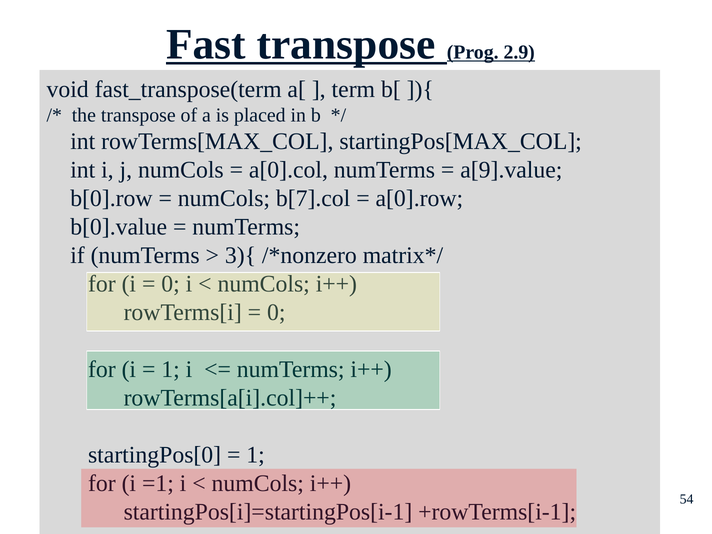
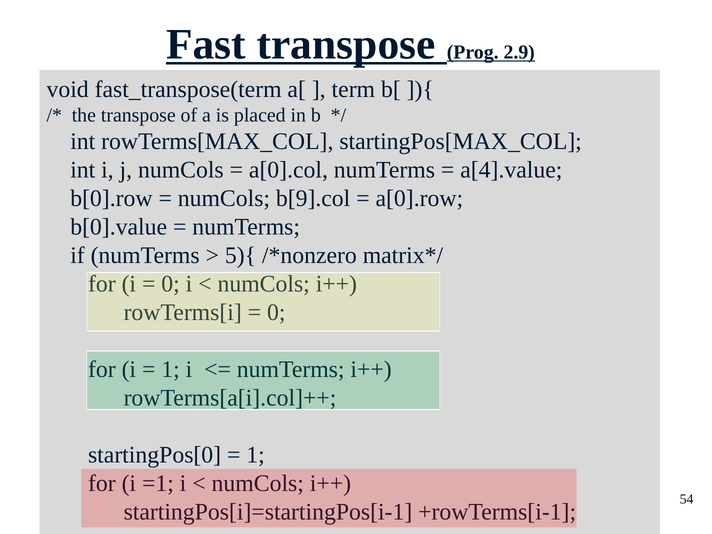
a[9].value: a[9].value -> a[4].value
b[7].col: b[7].col -> b[9].col
3){: 3){ -> 5){
